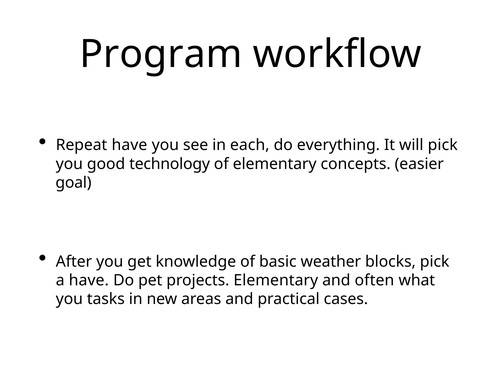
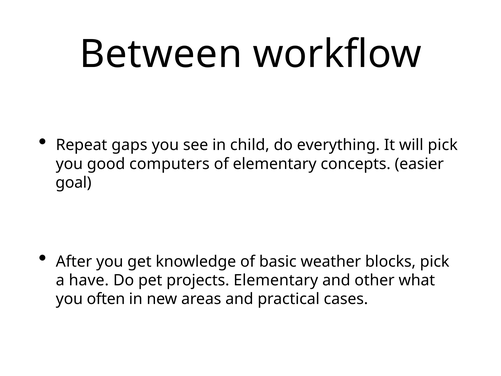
Program: Program -> Between
Repeat have: have -> gaps
each: each -> child
technology: technology -> computers
often: often -> other
tasks: tasks -> often
